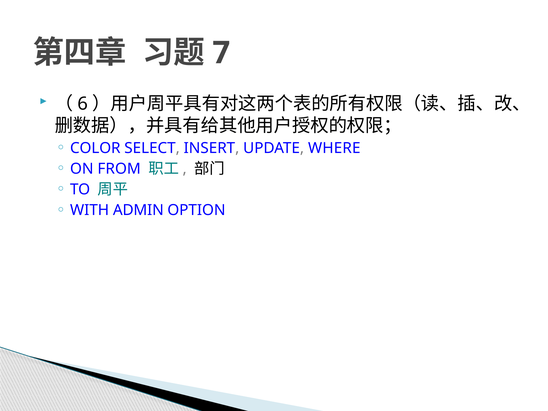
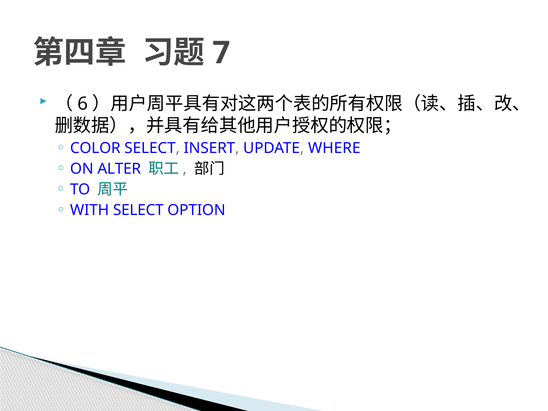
FROM: FROM -> ALTER
WITH ADMIN: ADMIN -> SELECT
